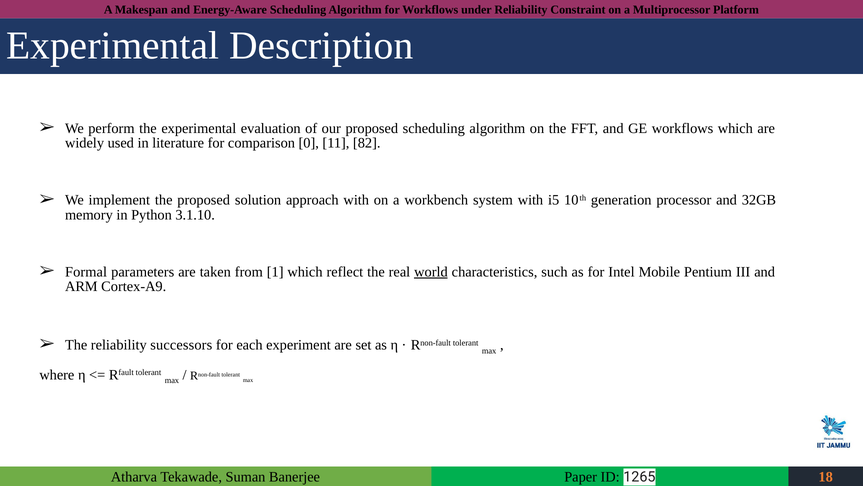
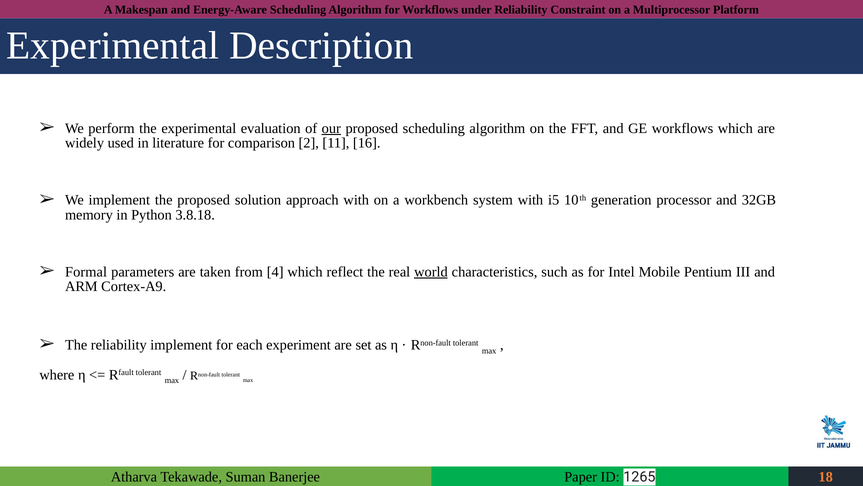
our underline: none -> present
0: 0 -> 2
82: 82 -> 16
3.1.10: 3.1.10 -> 3.8.18
1: 1 -> 4
reliability successors: successors -> implement
